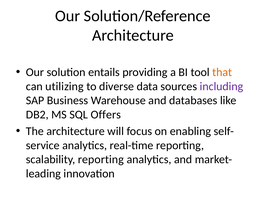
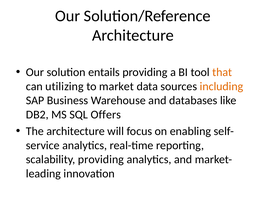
diverse: diverse -> market
including colour: purple -> orange
scalability reporting: reporting -> providing
